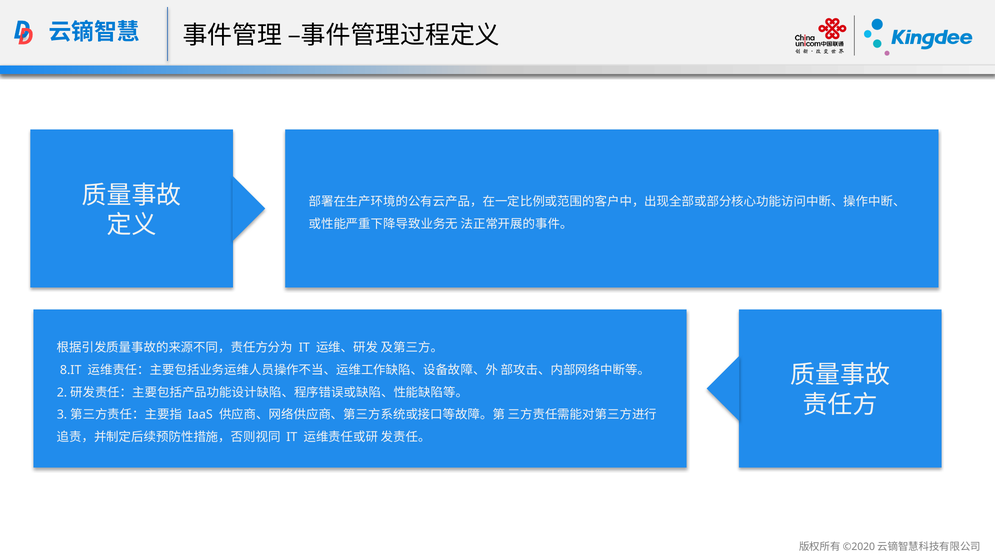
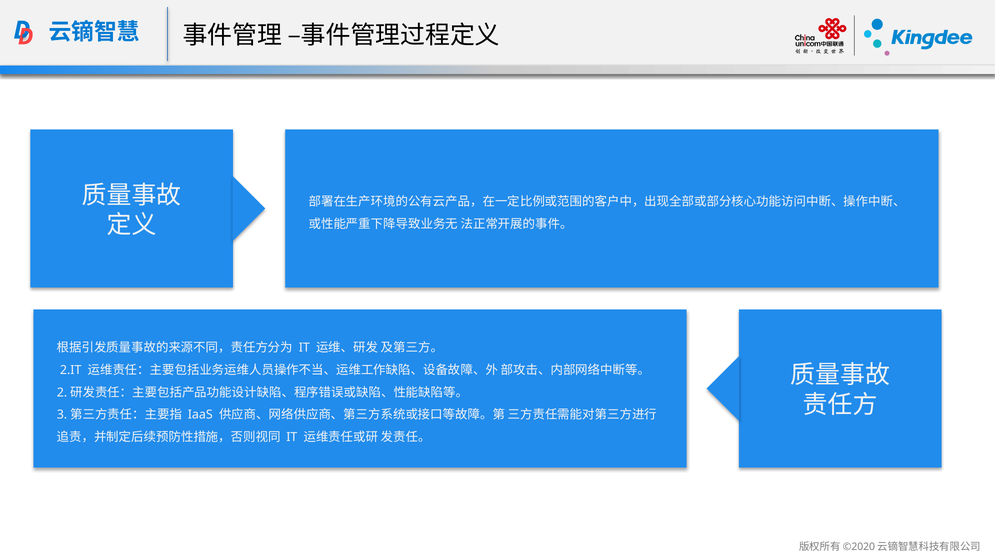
8.IT: 8.IT -> 2.IT
